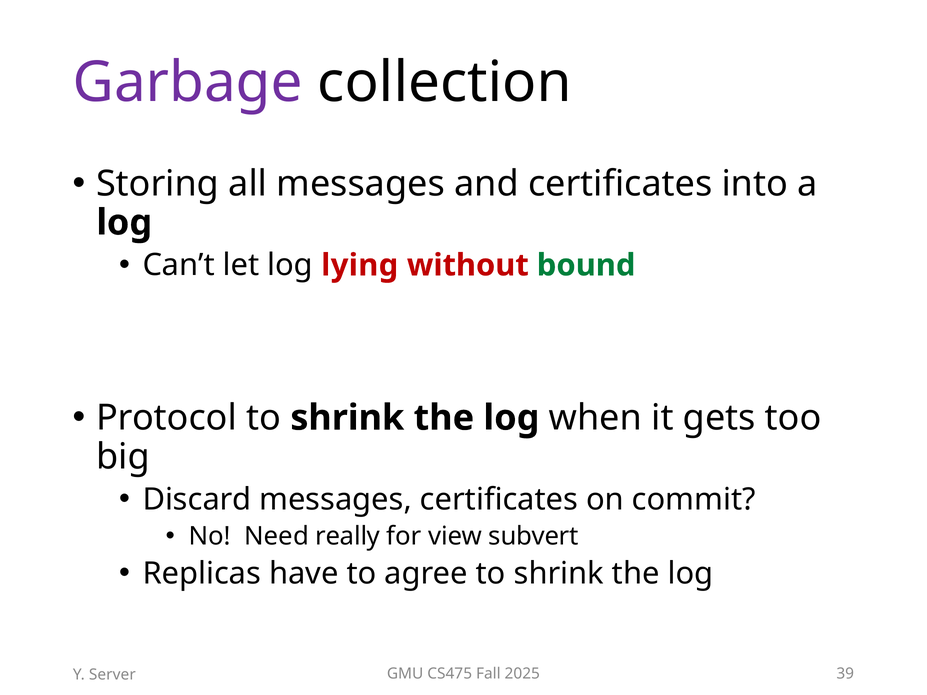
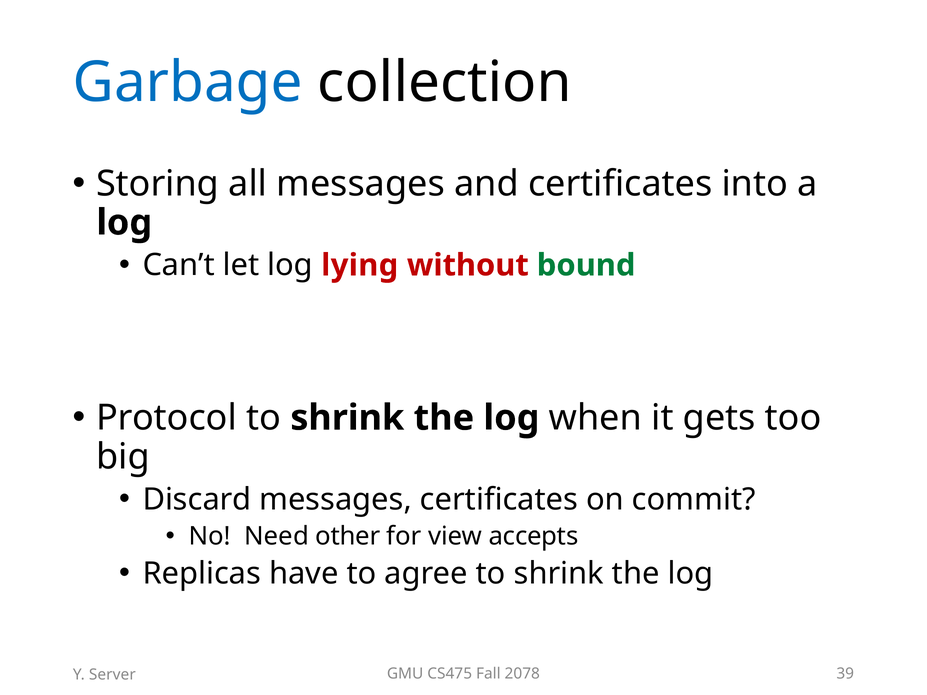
Garbage colour: purple -> blue
really: really -> other
subvert: subvert -> accepts
2025: 2025 -> 2078
